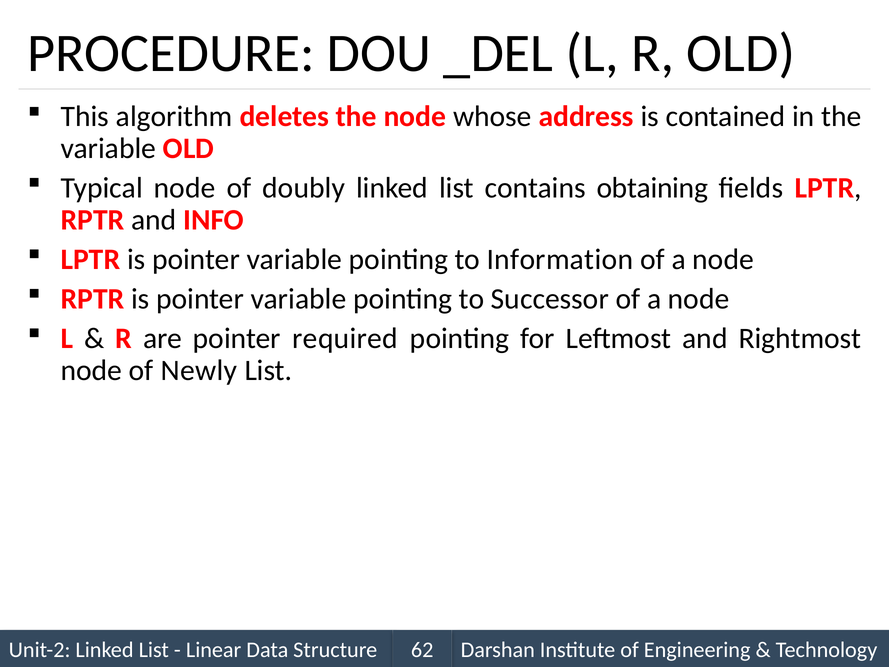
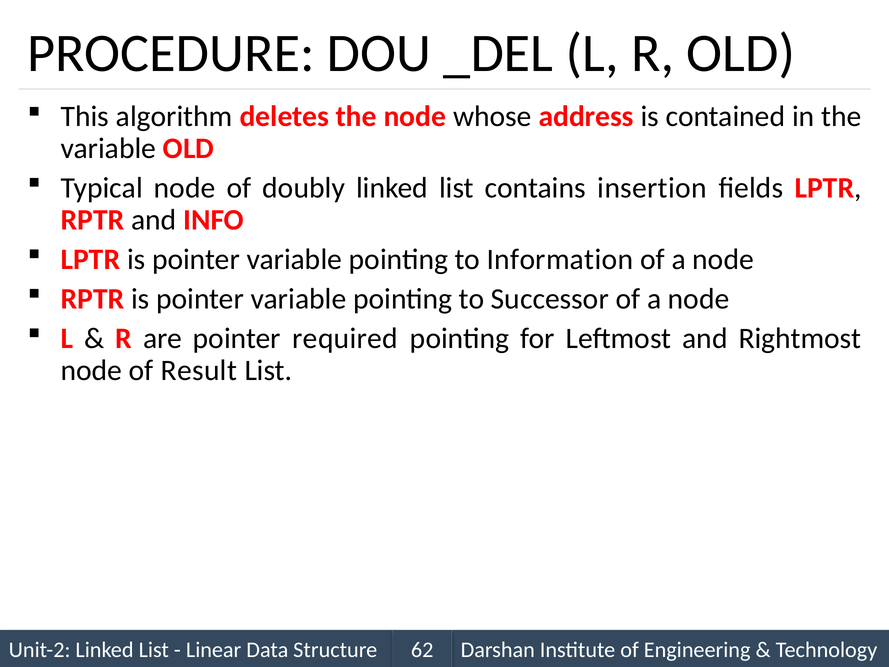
obtaining: obtaining -> insertion
Newly: Newly -> Result
